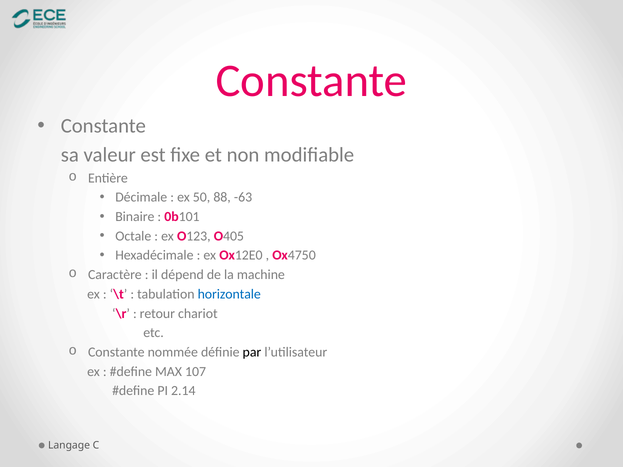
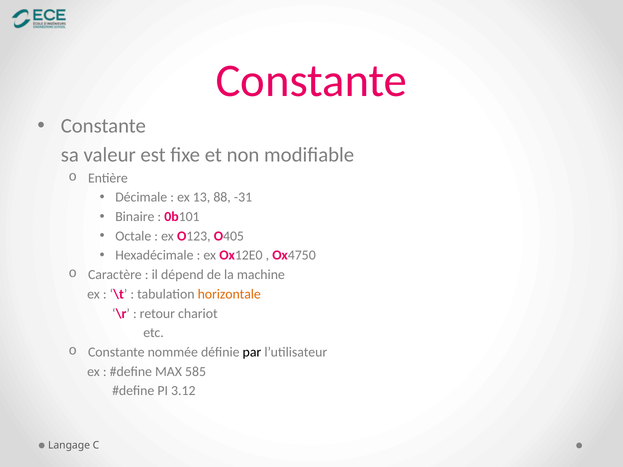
50: 50 -> 13
-63: -63 -> -31
horizontale colour: blue -> orange
107: 107 -> 585
2.14: 2.14 -> 3.12
